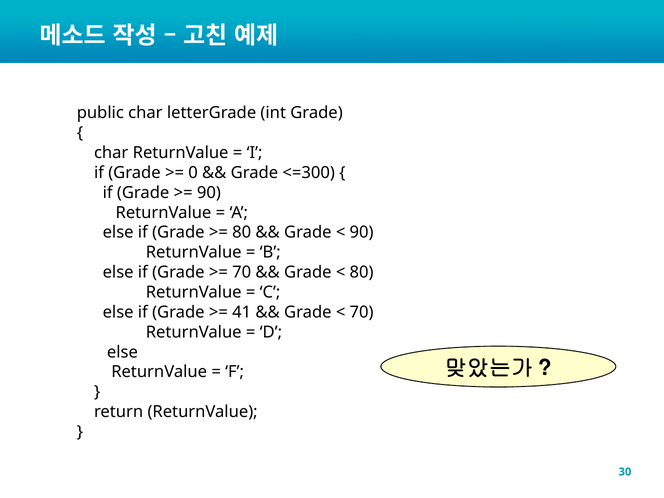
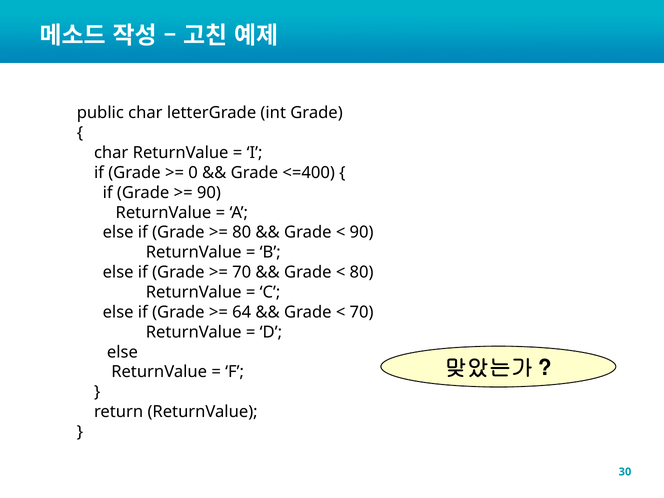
<=300: <=300 -> <=400
41: 41 -> 64
